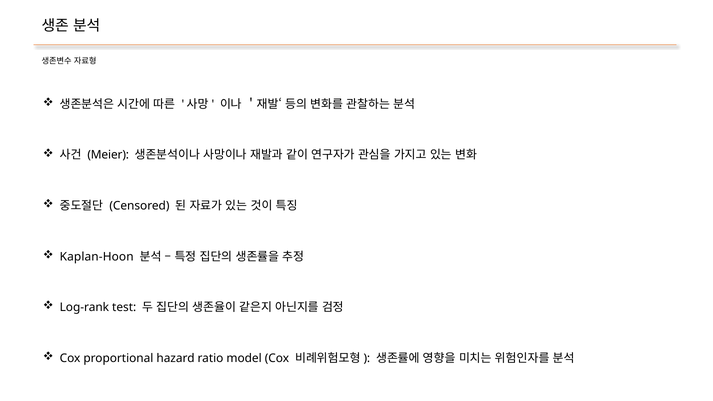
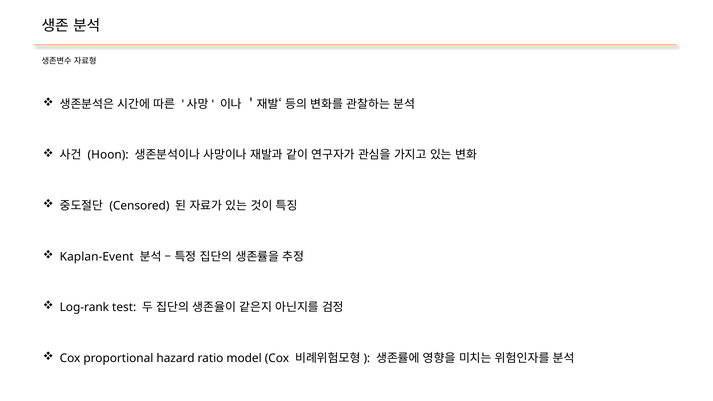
Meier: Meier -> Hoon
Kaplan-Hoon: Kaplan-Hoon -> Kaplan-Event
